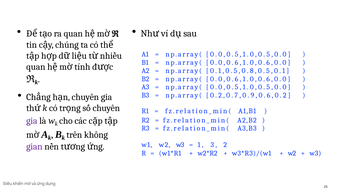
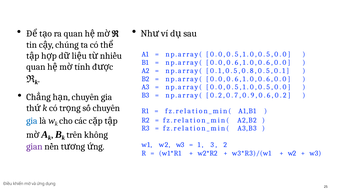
gia at (32, 121) colour: purple -> blue
